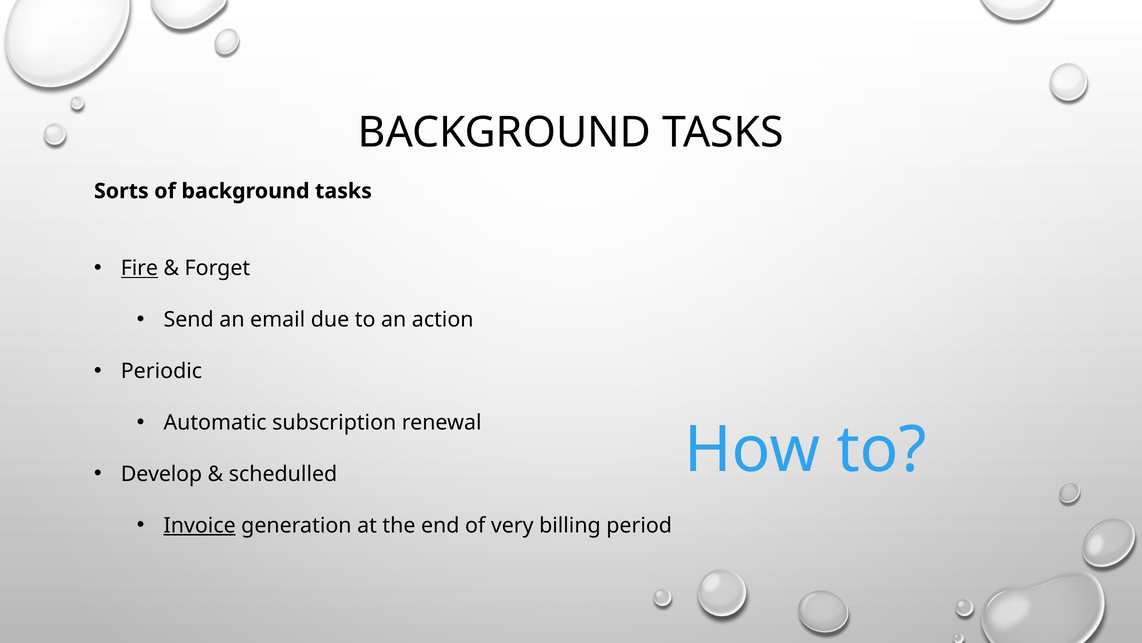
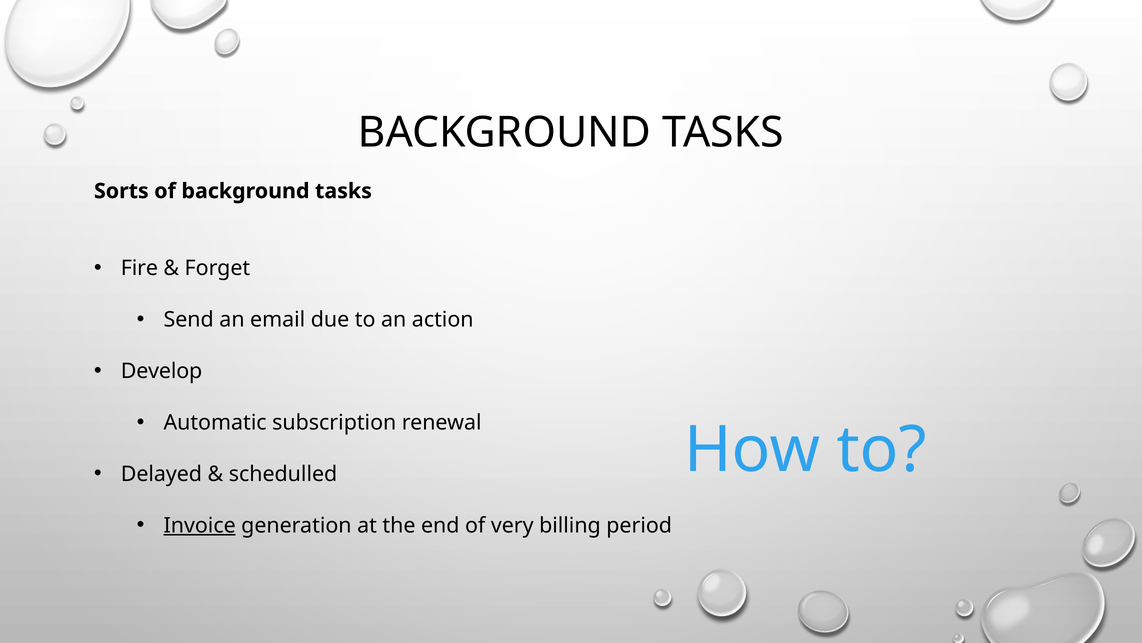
Fire underline: present -> none
Periodic: Periodic -> Develop
Develop: Develop -> Delayed
